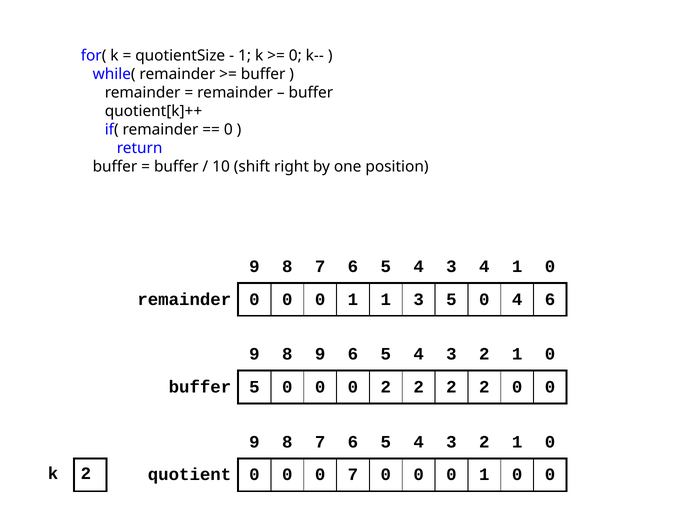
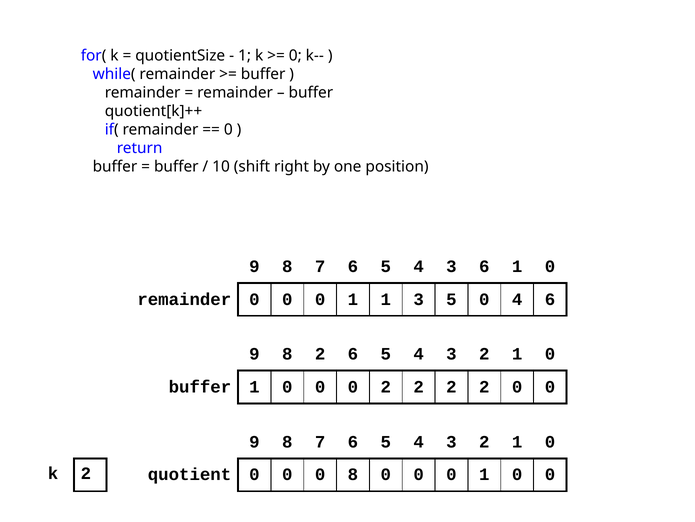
3 4: 4 -> 6
8 9: 9 -> 2
buffer 5: 5 -> 1
0 7: 7 -> 8
